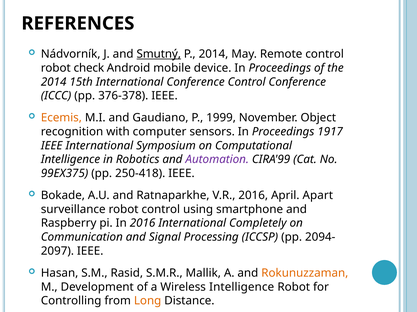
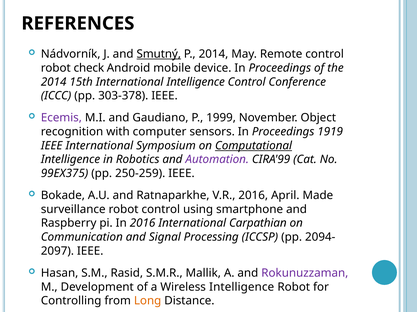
International Conference: Conference -> Intelligence
376-378: 376-378 -> 303-378
Ecemis colour: orange -> purple
1917: 1917 -> 1919
Computational underline: none -> present
250-418: 250-418 -> 250-259
Apart: Apart -> Made
Completely: Completely -> Carpathian
Rokunuzzaman colour: orange -> purple
